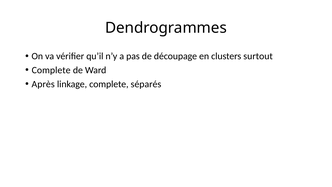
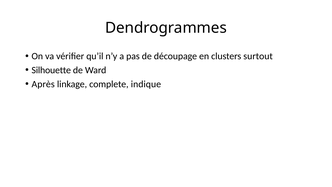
Complete at (51, 70): Complete -> Silhouette
séparés: séparés -> indique
